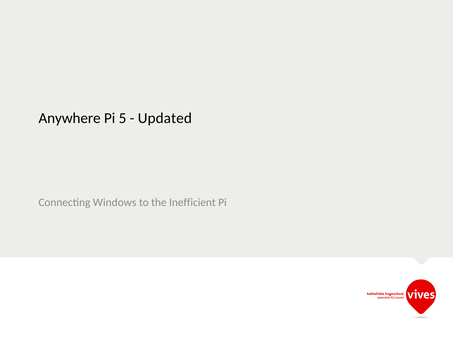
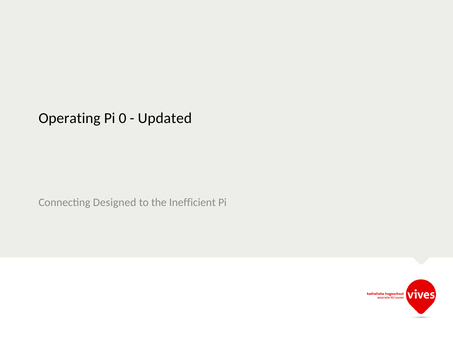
Anywhere: Anywhere -> Operating
5: 5 -> 0
Windows: Windows -> Designed
